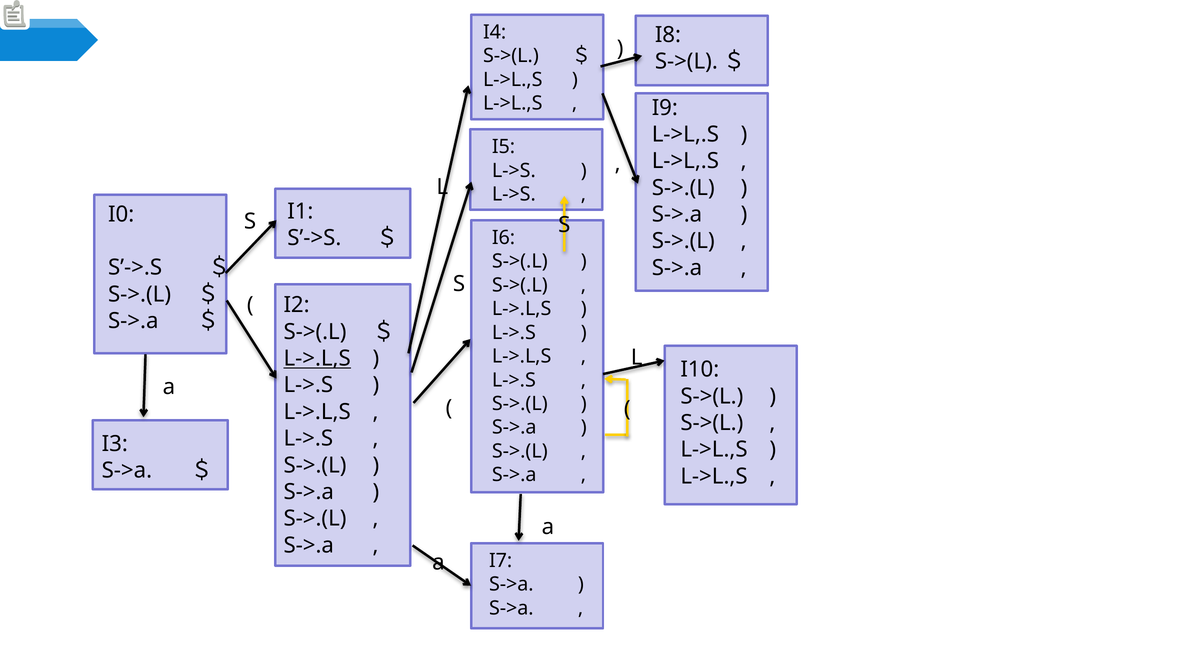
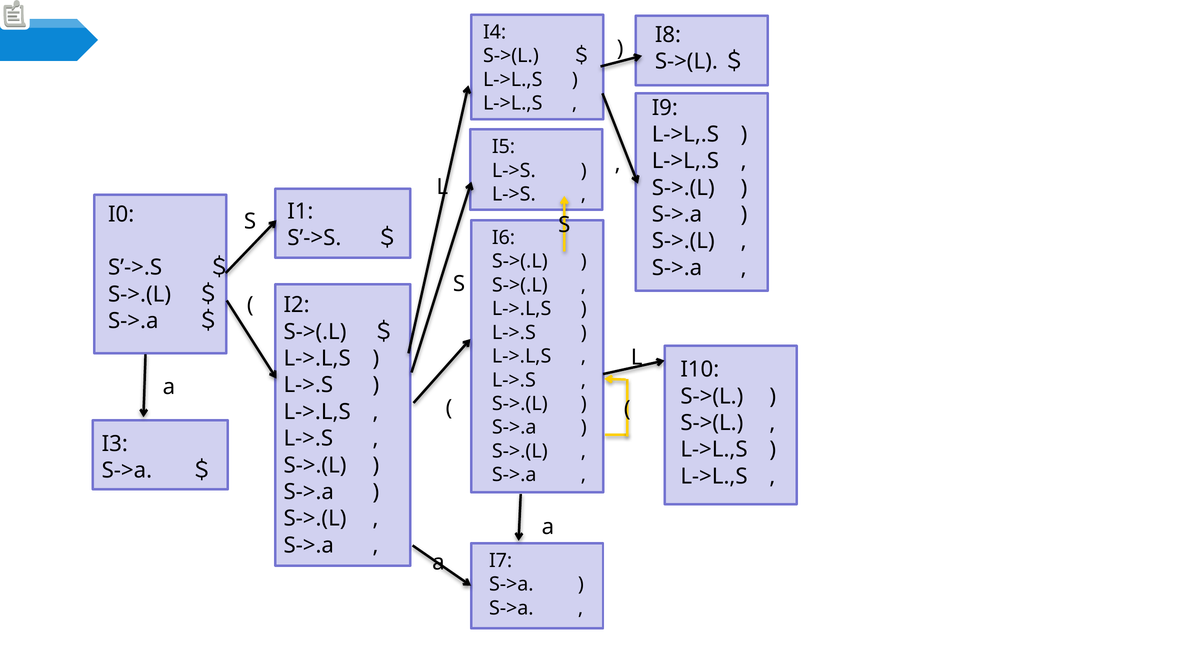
L->.L,S at (317, 359) underline: present -> none
